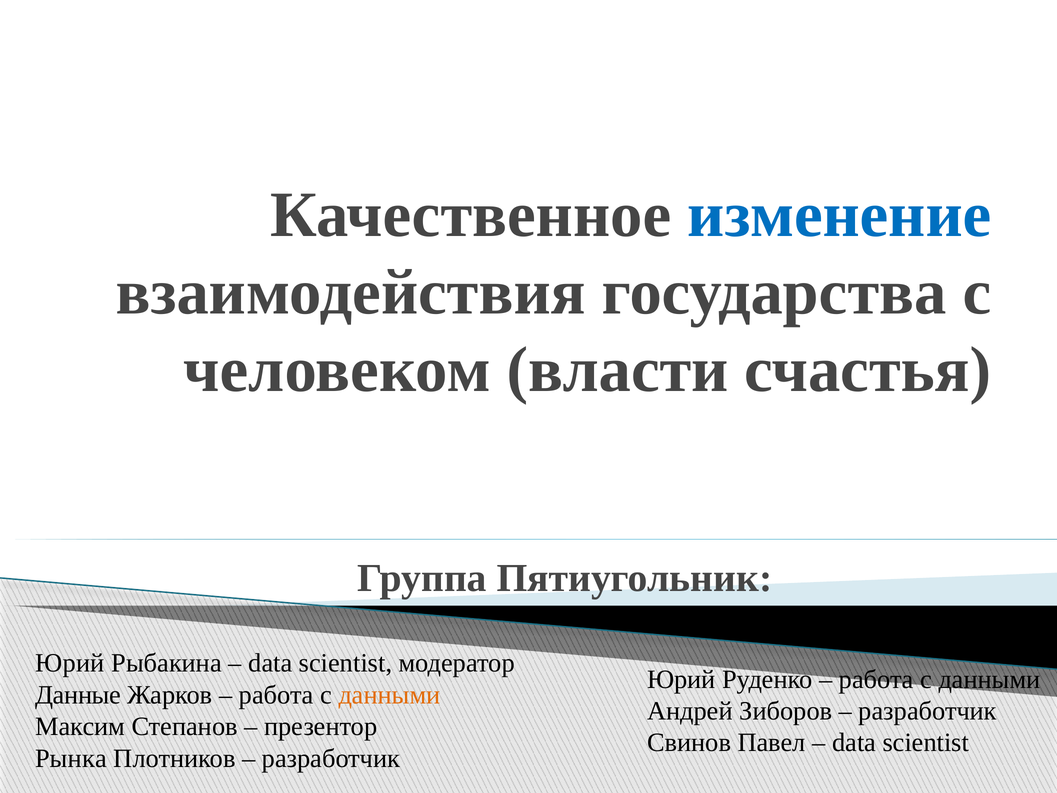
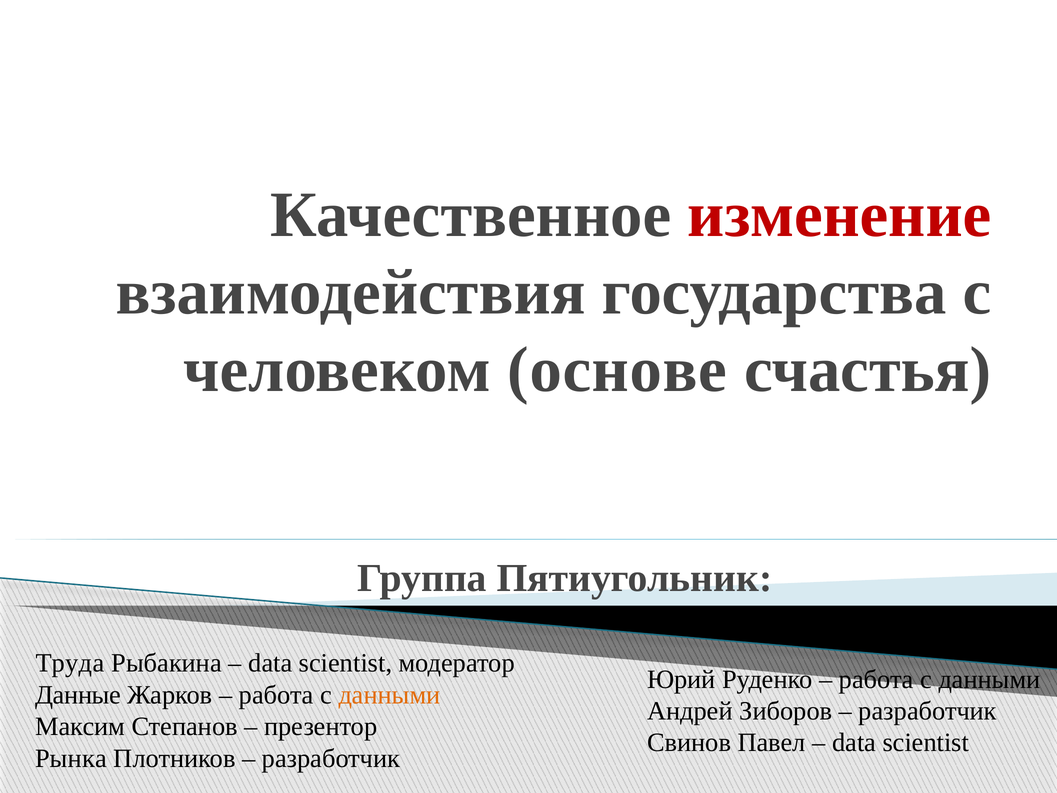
изменение colour: blue -> red
власти: власти -> основе
Юрий at (70, 663): Юрий -> Труда
